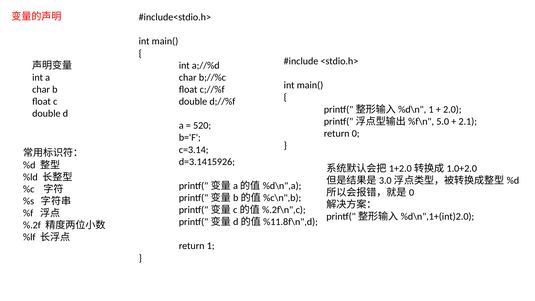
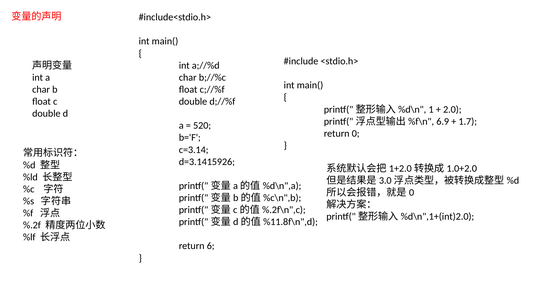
5.0: 5.0 -> 6.9
2.1: 2.1 -> 1.7
return 1: 1 -> 6
